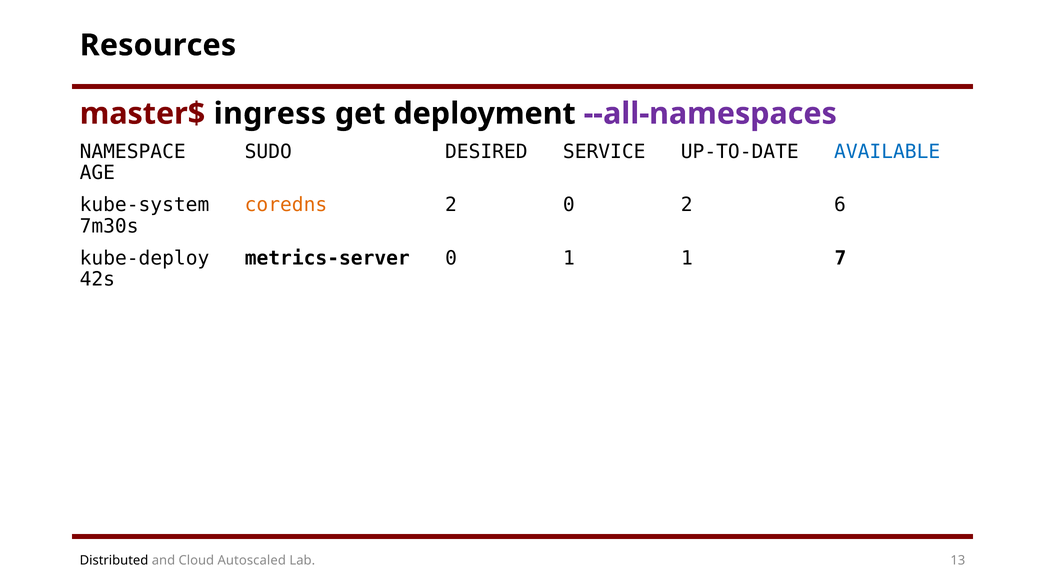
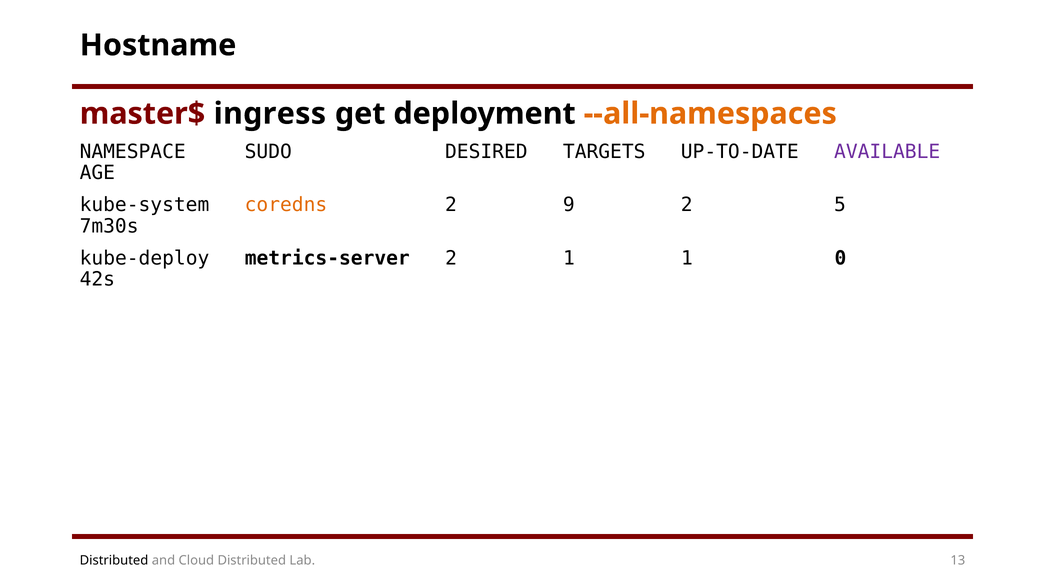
Resources: Resources -> Hostname
--all-namespaces colour: purple -> orange
SERVICE: SERVICE -> TARGETS
AVAILABLE colour: blue -> purple
2 0: 0 -> 9
6: 6 -> 5
metrics-server 0: 0 -> 2
7: 7 -> 0
Cloud Autoscaled: Autoscaled -> Distributed
